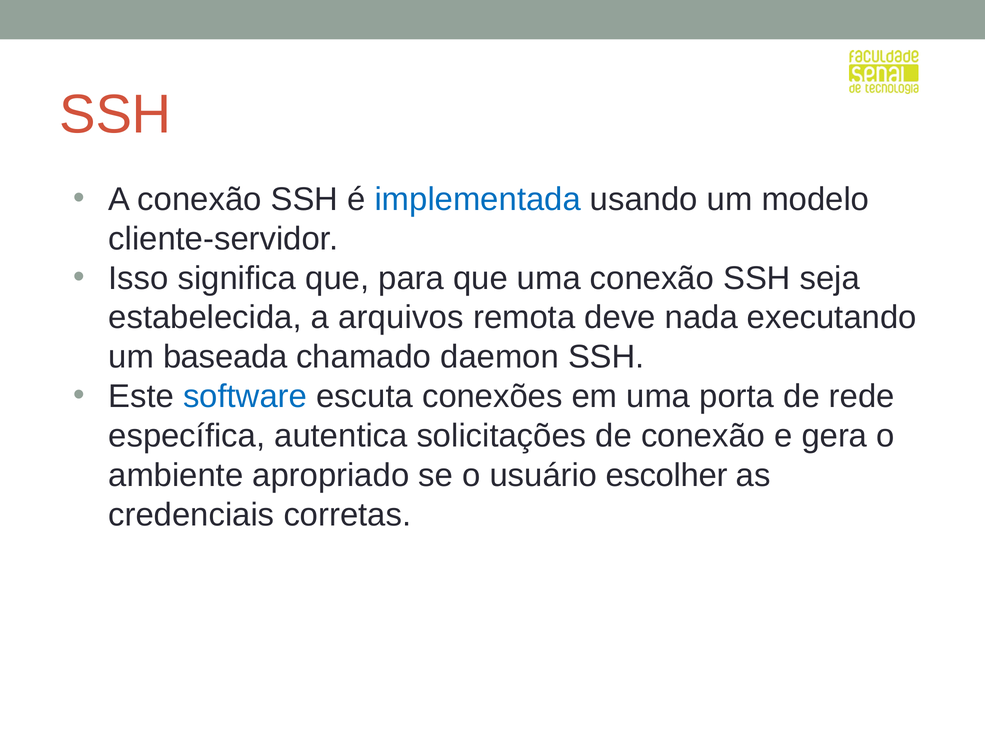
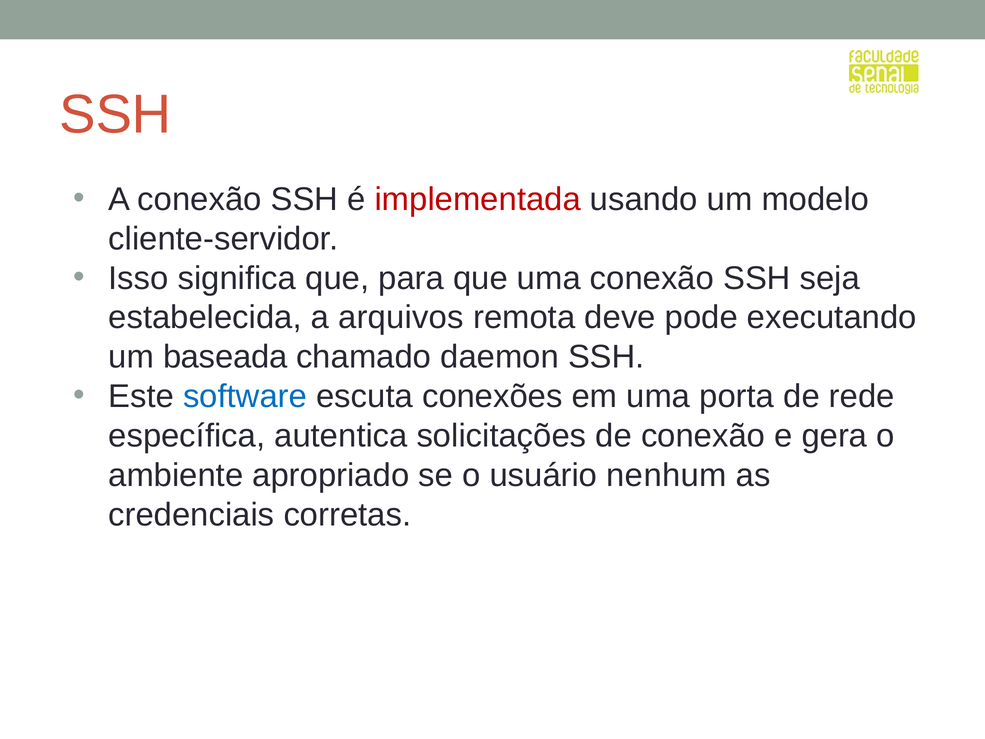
implementada colour: blue -> red
nada: nada -> pode
escolher: escolher -> nenhum
